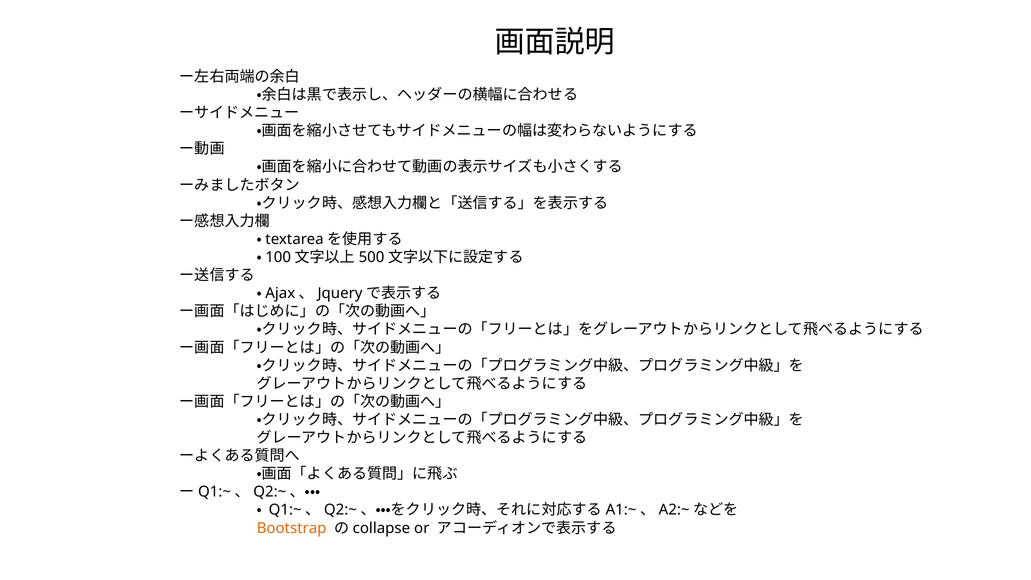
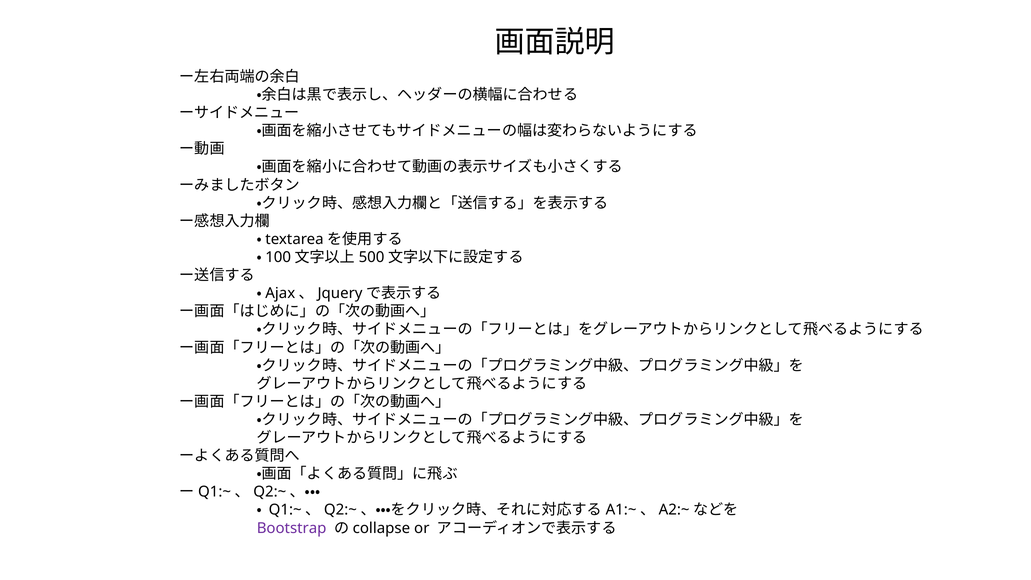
Bootstrap colour: orange -> purple
